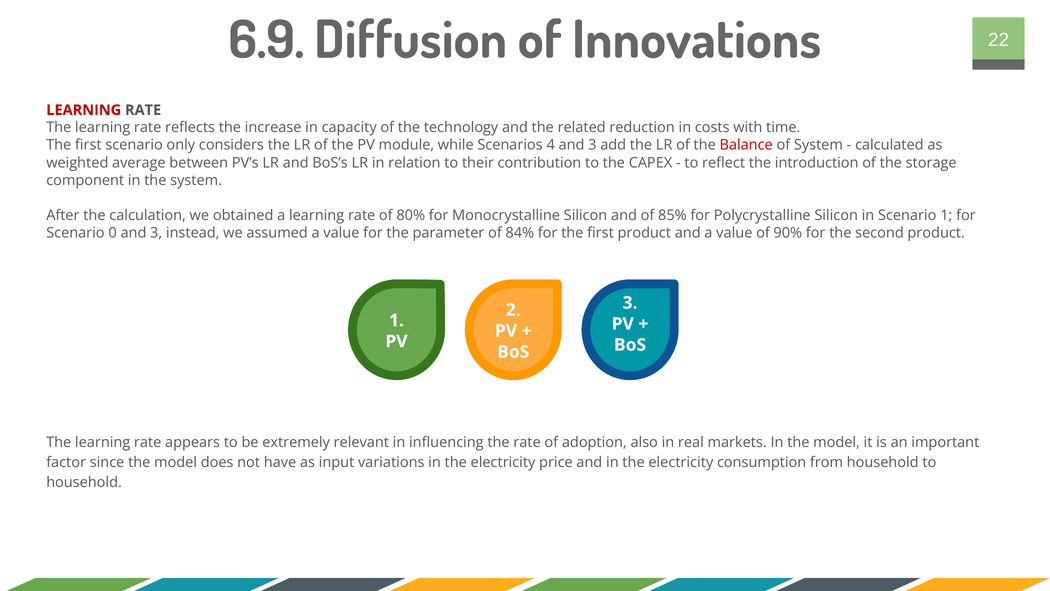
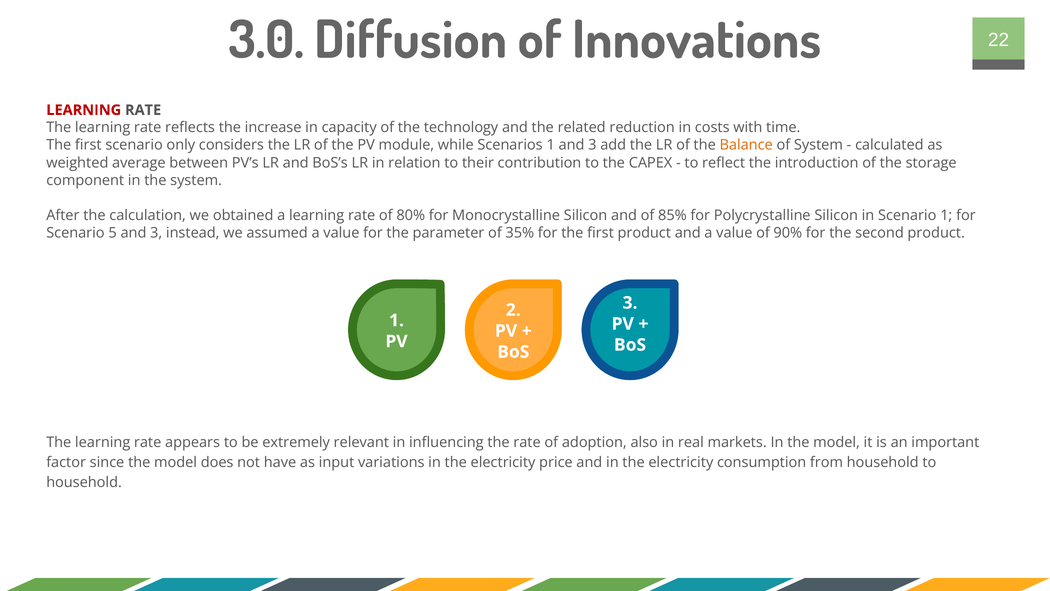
6.9: 6.9 -> 3.0
Scenarios 4: 4 -> 1
Balance colour: red -> orange
0: 0 -> 5
84%: 84% -> 35%
